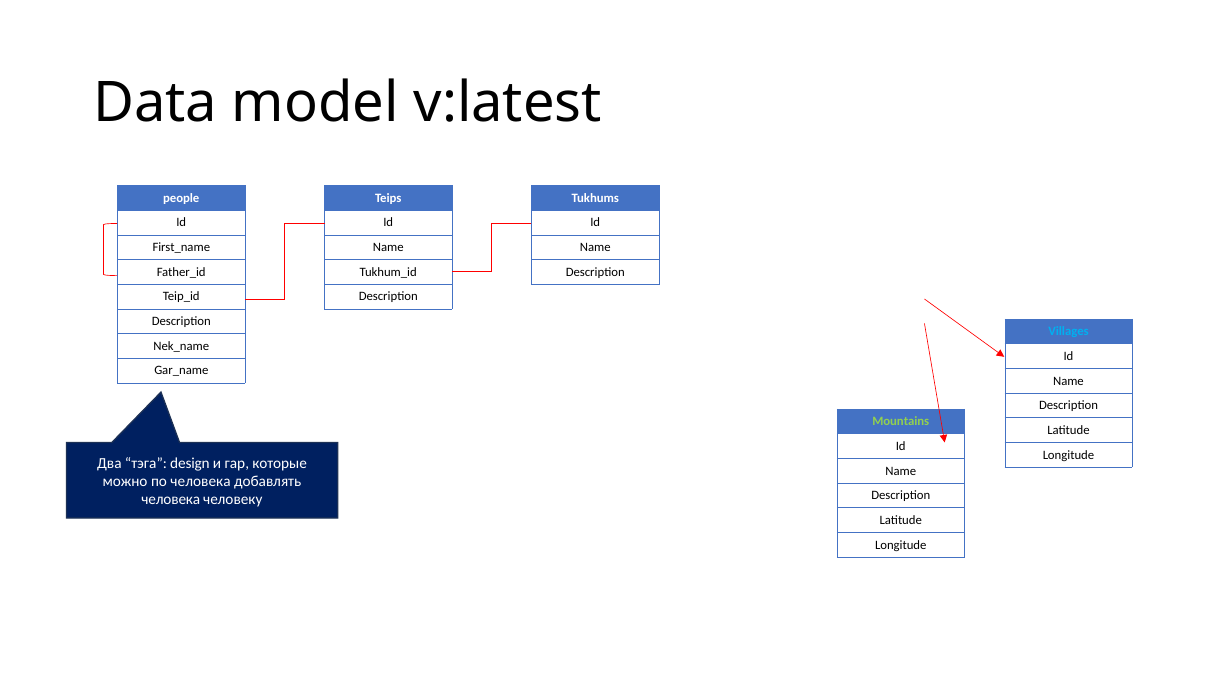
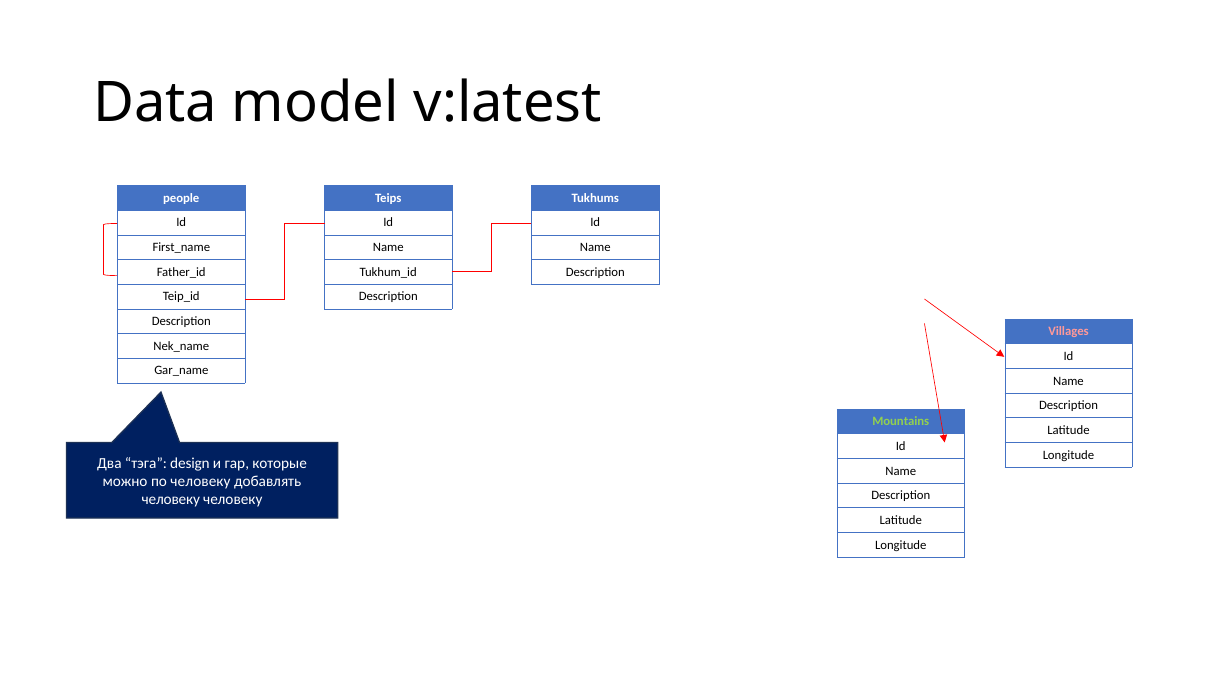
Villages colour: light blue -> pink
по человека: человека -> человеку
человека at (171, 500): человека -> человеку
